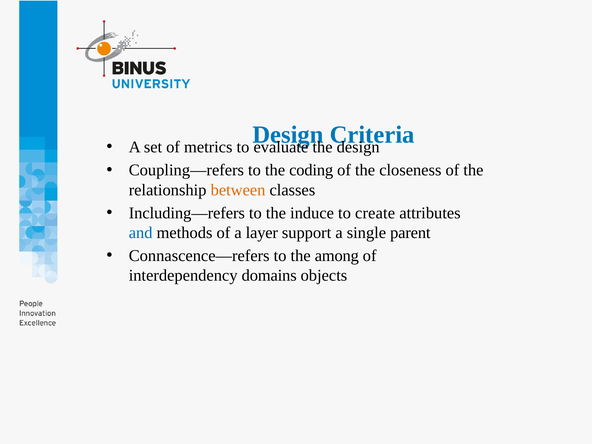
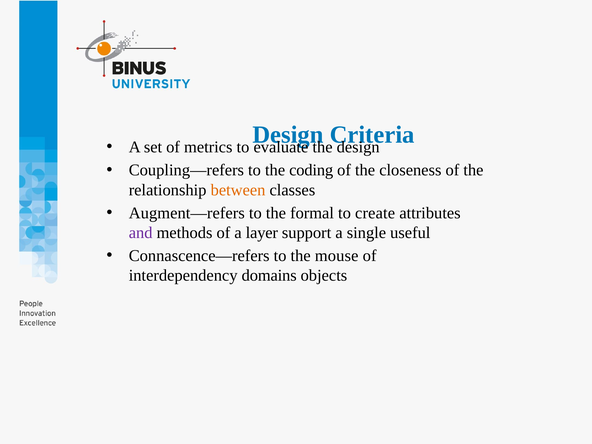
Including—refers: Including—refers -> Augment—refers
induce: induce -> formal
and colour: blue -> purple
parent: parent -> useful
among: among -> mouse
